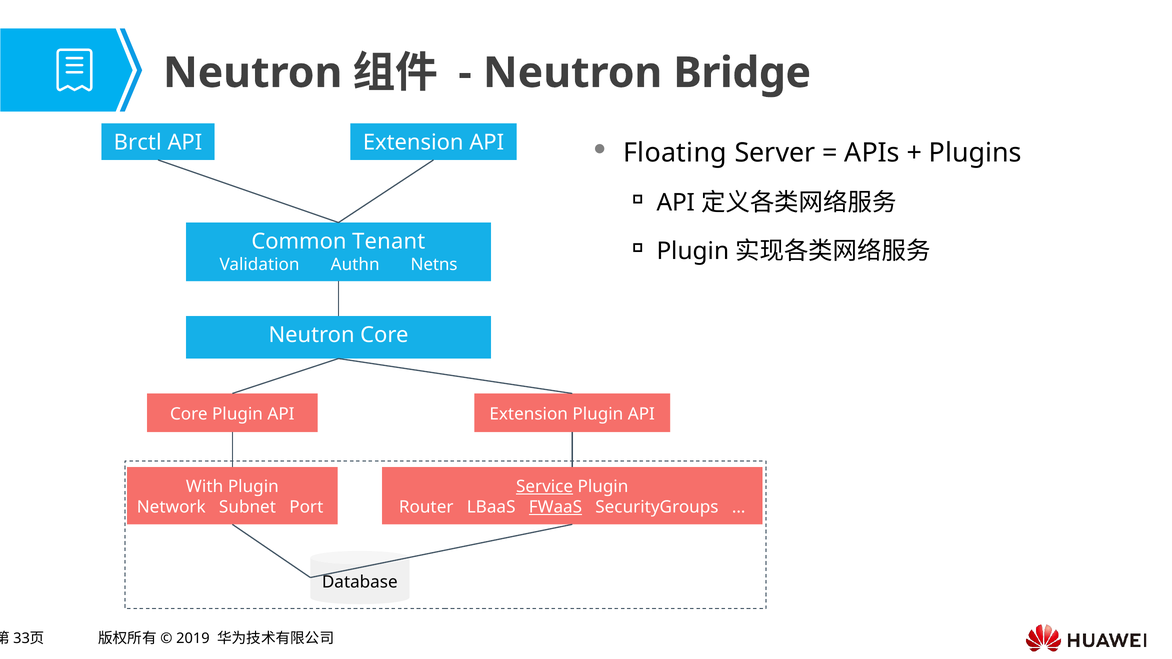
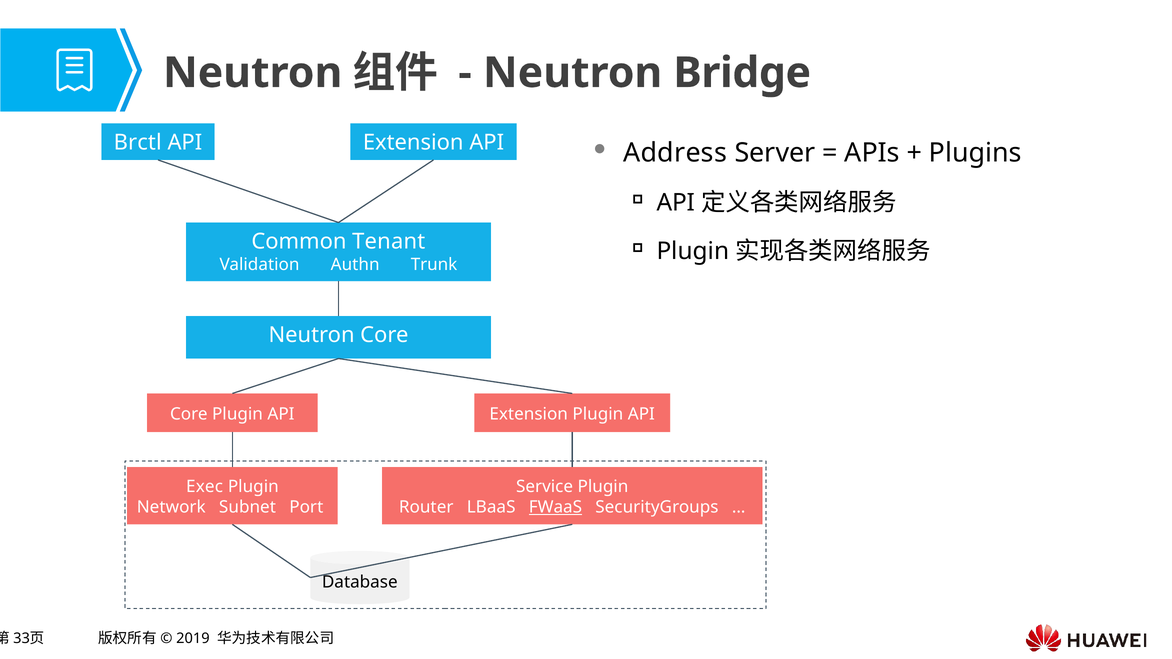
Floating: Floating -> Address
Netns: Netns -> Trunk
With: With -> Exec
Service underline: present -> none
